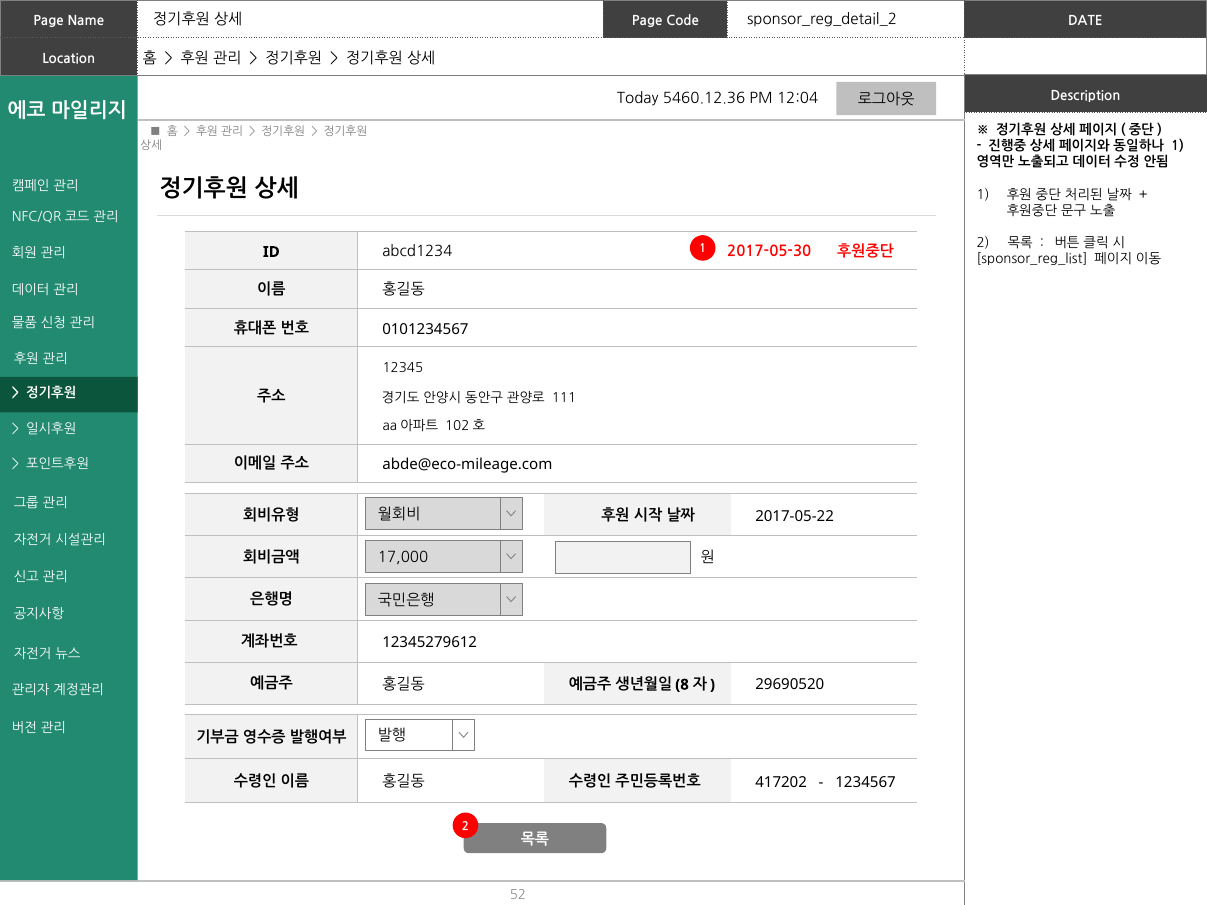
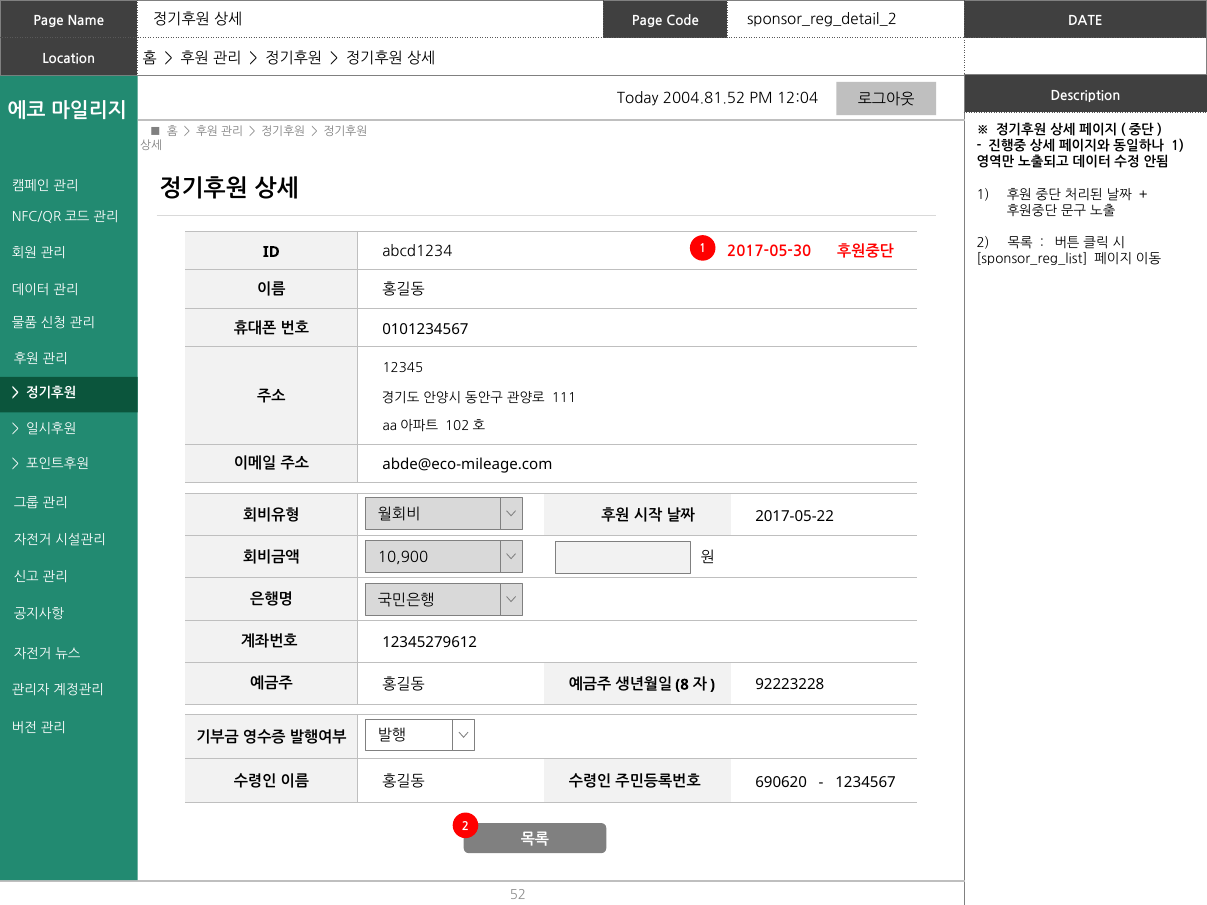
5460.12.36: 5460.12.36 -> 2004.81.52
17,000: 17,000 -> 10,900
29690520: 29690520 -> 92223228
417202: 417202 -> 690620
